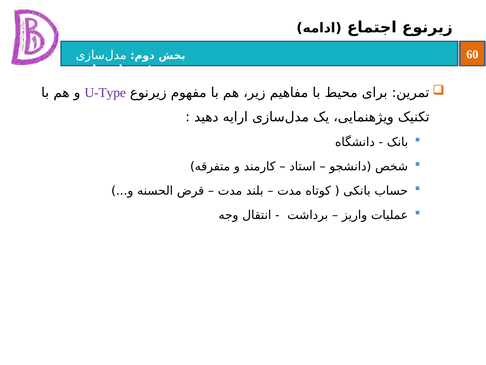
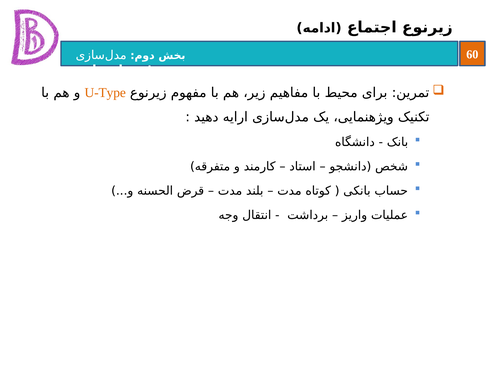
U-Type colour: purple -> orange
